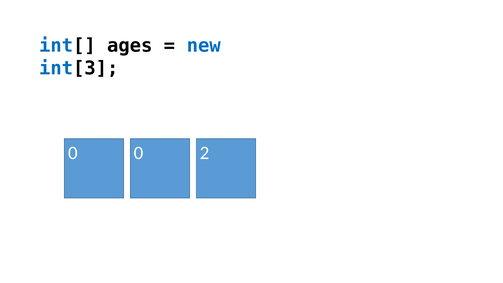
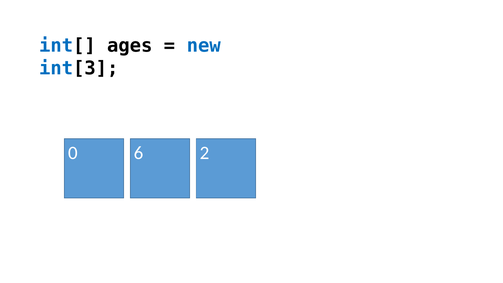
0 0: 0 -> 6
